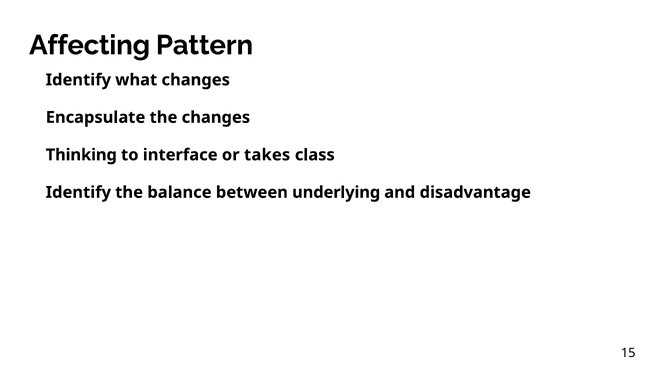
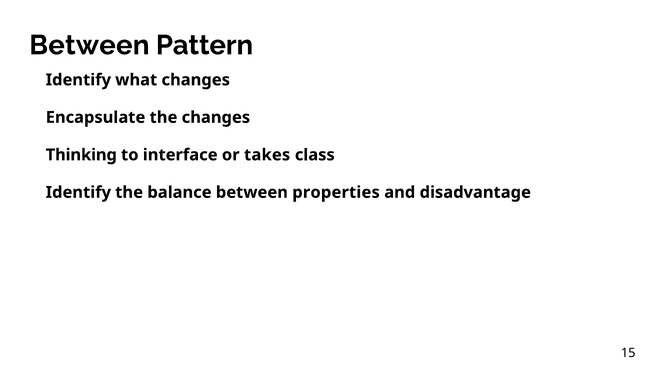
Affecting at (90, 45): Affecting -> Between
underlying: underlying -> properties
